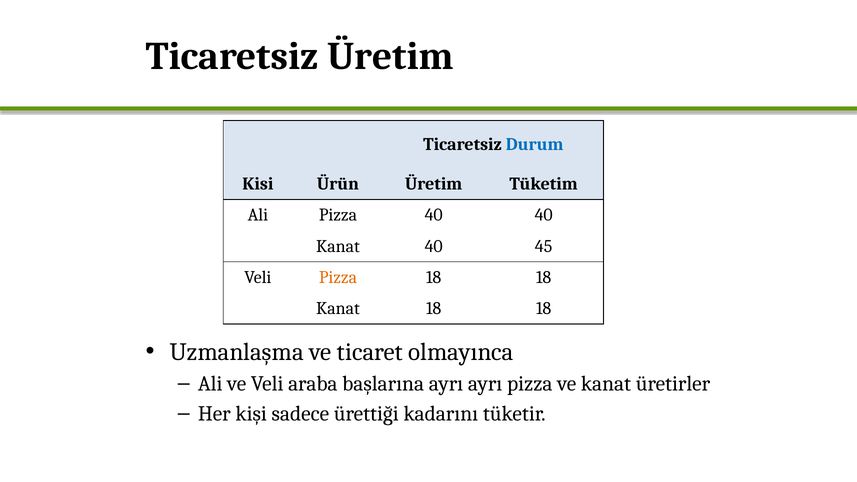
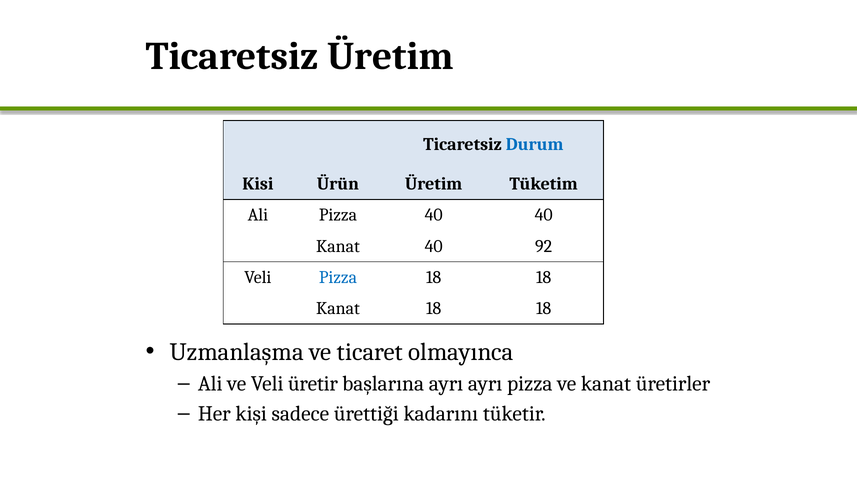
45: 45 -> 92
Pizza at (338, 277) colour: orange -> blue
araba: araba -> üretir
